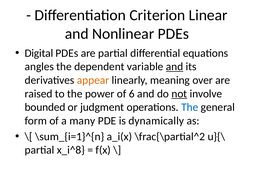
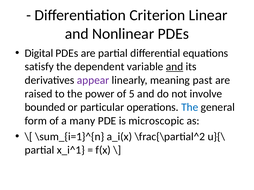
angles: angles -> satisfy
appear colour: orange -> purple
over: over -> past
6: 6 -> 5
not underline: present -> none
judgment: judgment -> particular
dynamically: dynamically -> microscopic
x_i^8: x_i^8 -> x_i^1
